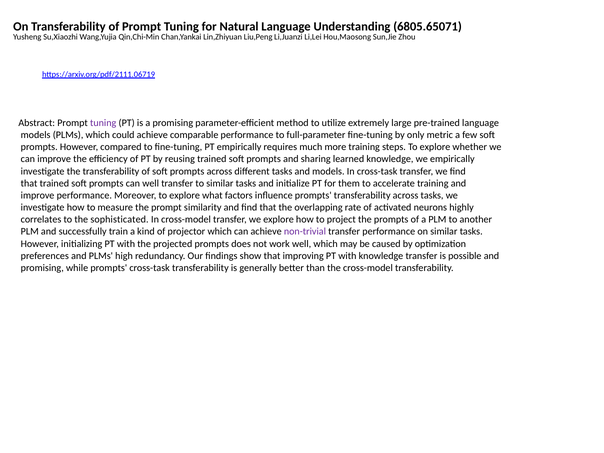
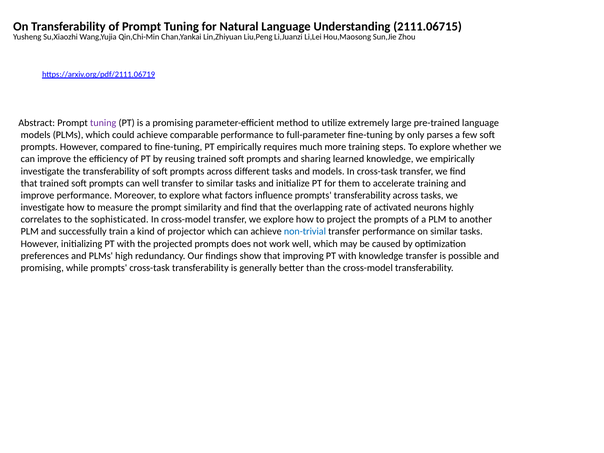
6805.65071: 6805.65071 -> 2111.06715
metric: metric -> parses
non-trivial colour: purple -> blue
